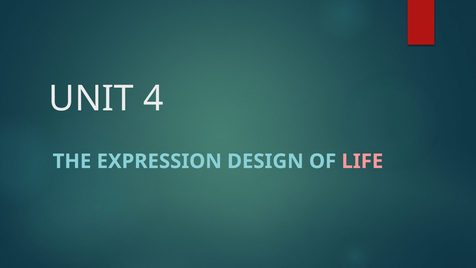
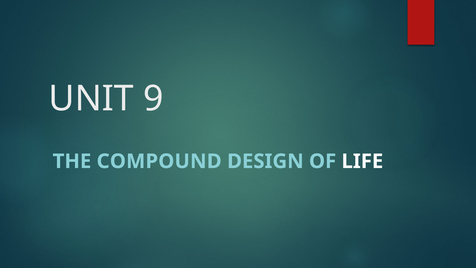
4: 4 -> 9
EXPRESSION: EXPRESSION -> COMPOUND
LIFE colour: pink -> white
